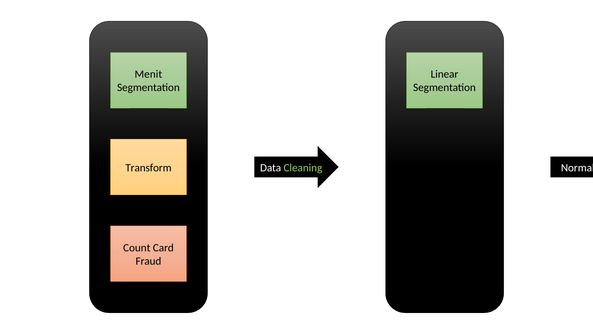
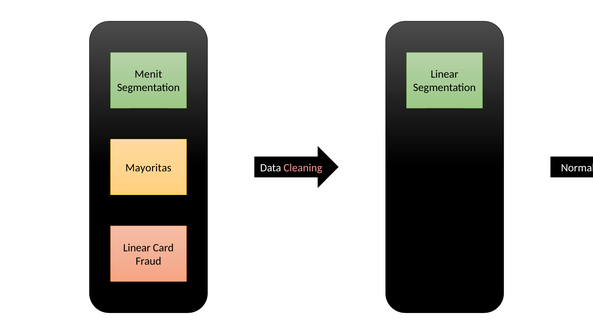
Transform: Transform -> Mayoritas
Cleaning colour: light green -> pink
Count at (137, 248): Count -> Linear
